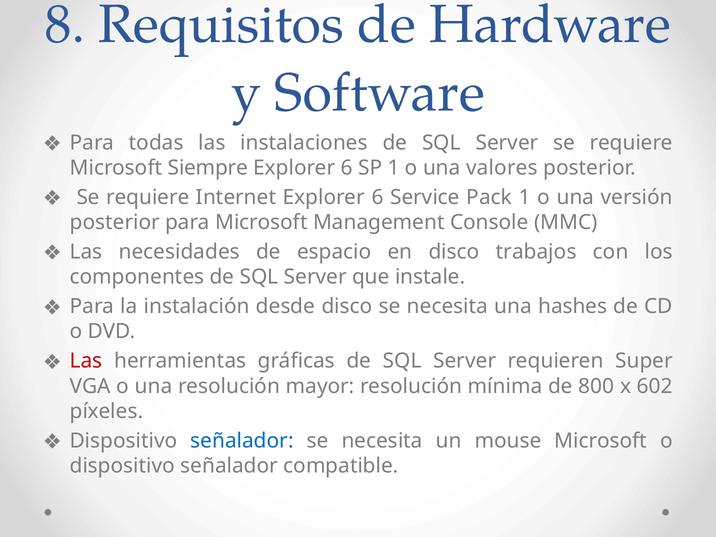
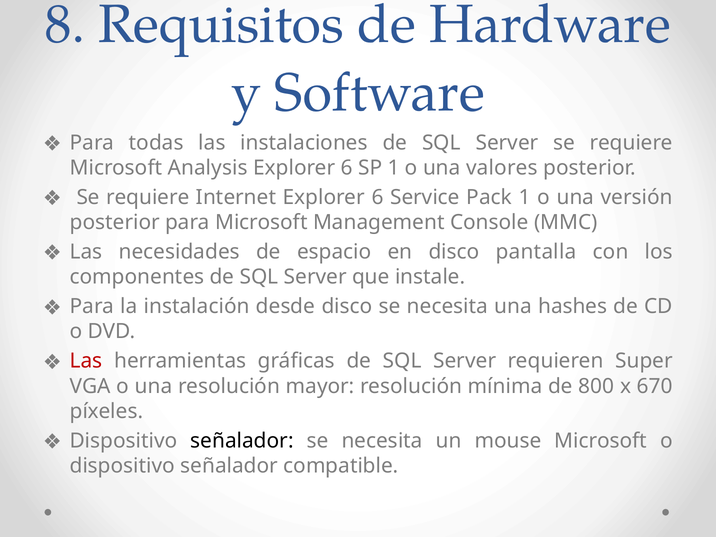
Siempre: Siempre -> Analysis
trabajos: trabajos -> pantalla
602: 602 -> 670
señalador at (242, 441) colour: blue -> black
